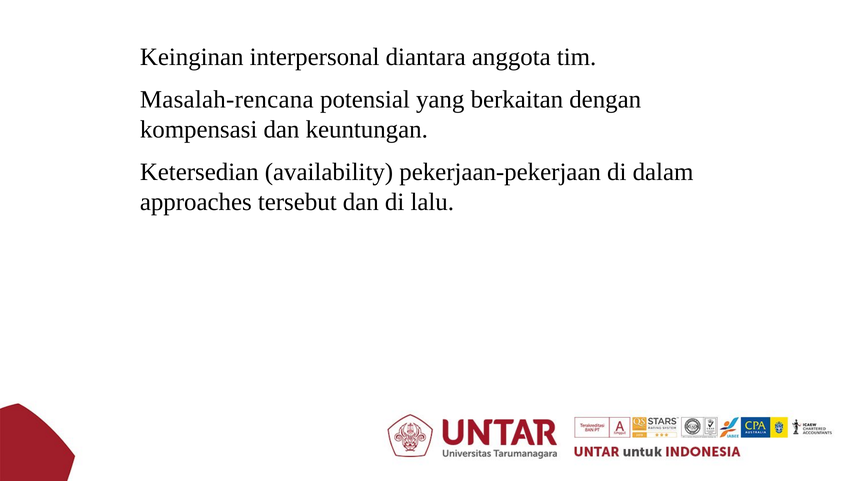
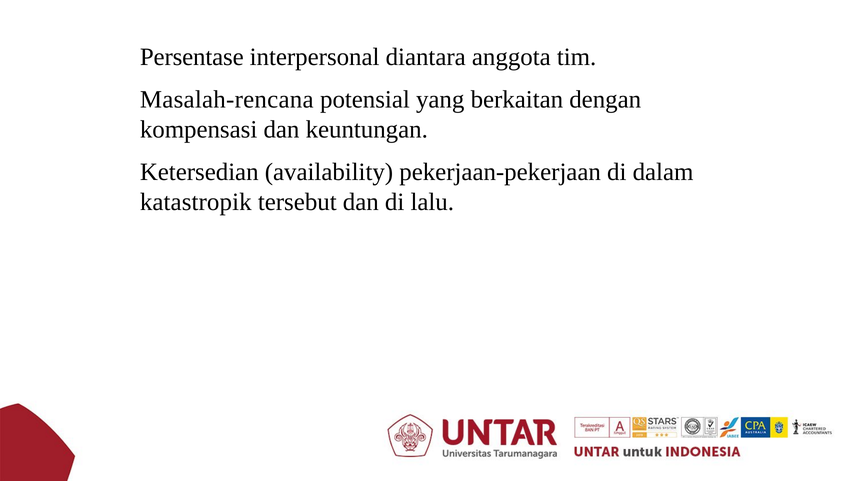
Keinginan: Keinginan -> Persentase
approaches: approaches -> katastropik
